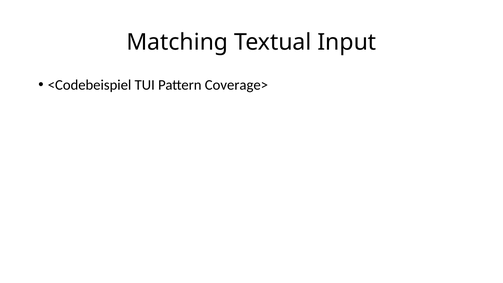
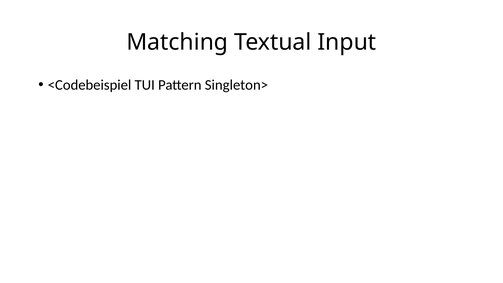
Coverage>: Coverage> -> Singleton>
